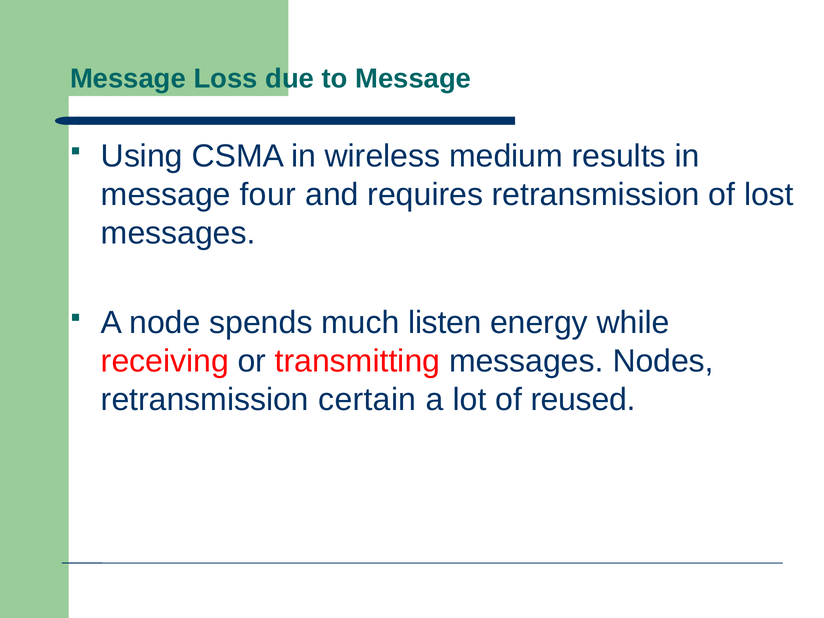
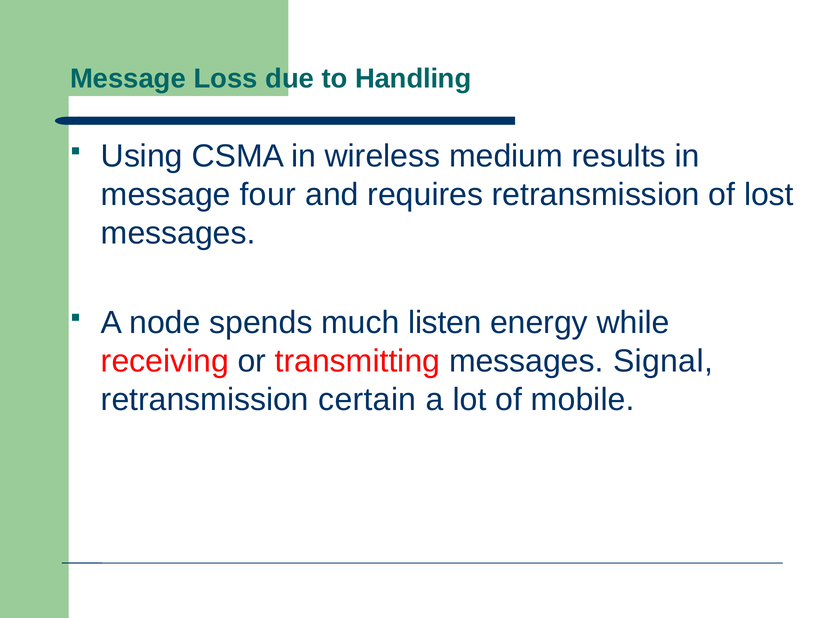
to Message: Message -> Handling
Nodes: Nodes -> Signal
reused: reused -> mobile
